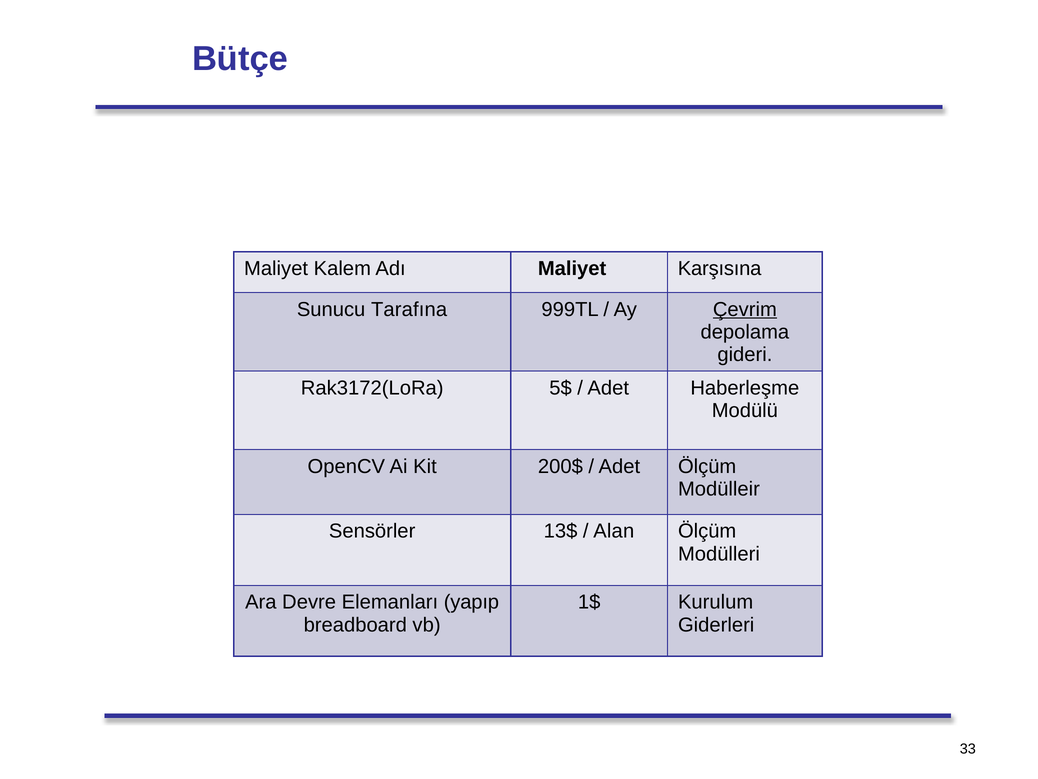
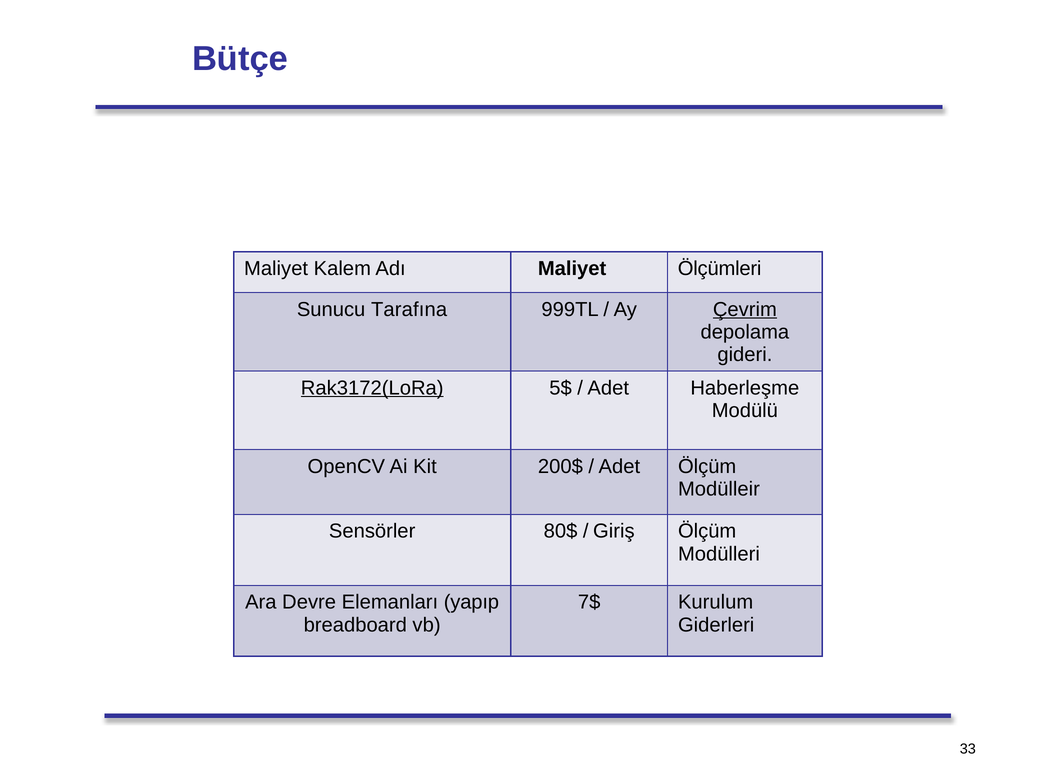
Karşısına: Karşısına -> Ölçümleri
Rak3172(LoRa underline: none -> present
13$: 13$ -> 80$
Alan: Alan -> Giriş
1$: 1$ -> 7$
